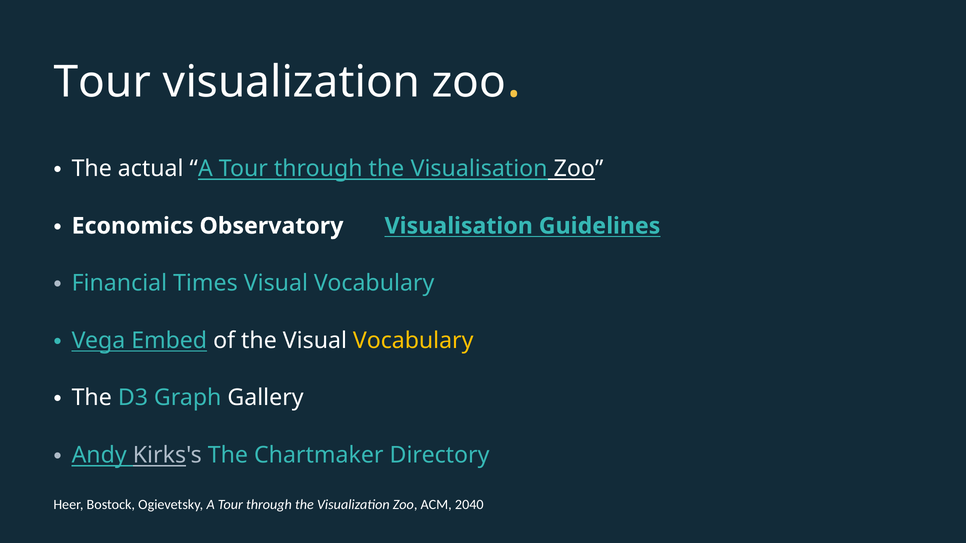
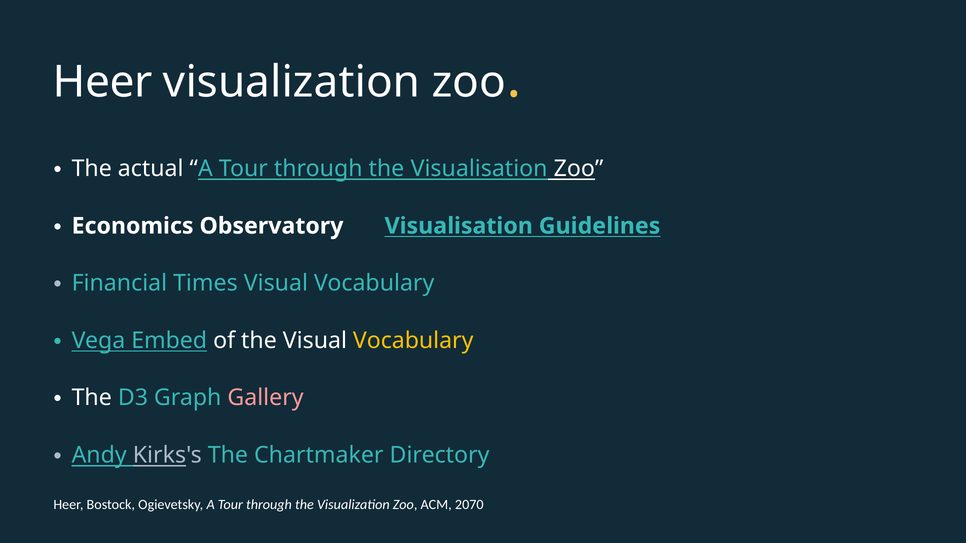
Tour at (102, 82): Tour -> Heer
Gallery colour: white -> pink
2040: 2040 -> 2070
